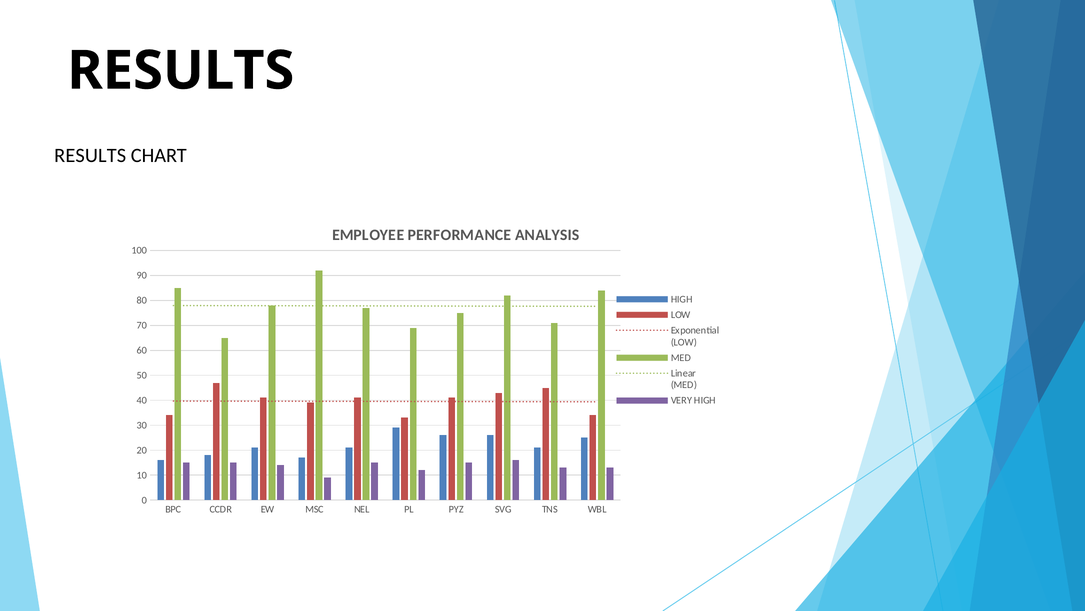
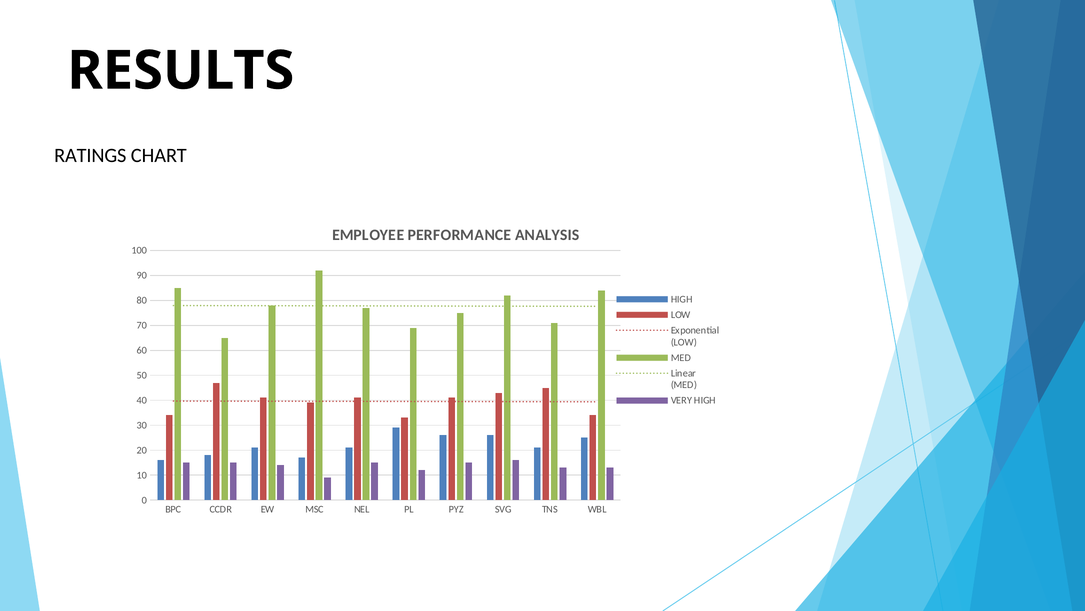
RESULTS at (90, 155): RESULTS -> RATINGS
